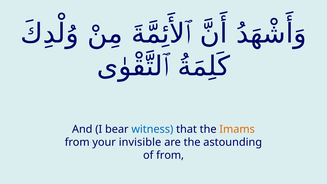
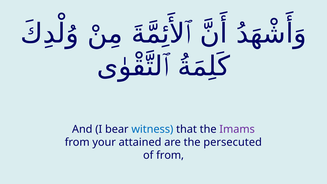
Imams colour: orange -> purple
invisible: invisible -> attained
astounding: astounding -> persecuted
